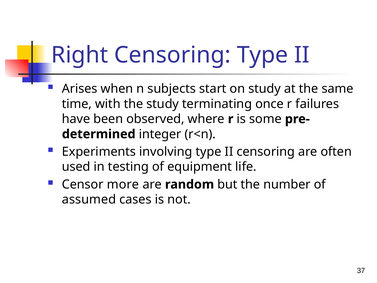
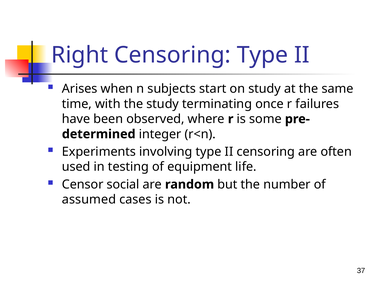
more: more -> social
